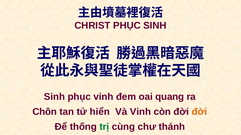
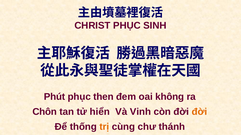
Sinh at (54, 97): Sinh -> Phút
phục vinh: vinh -> then
quang: quang -> không
trị colour: green -> orange
